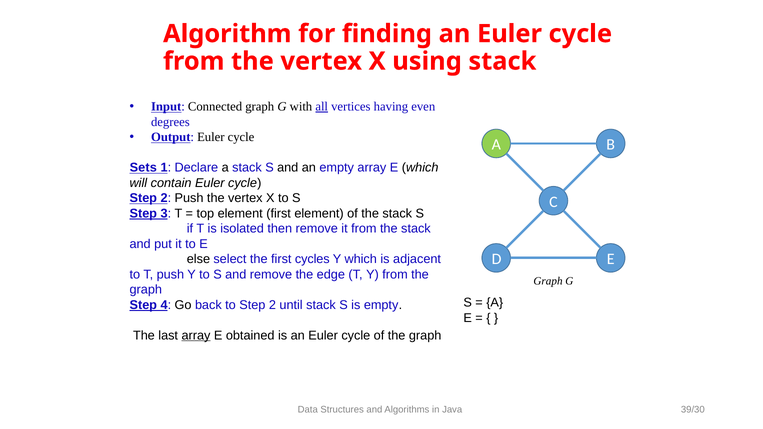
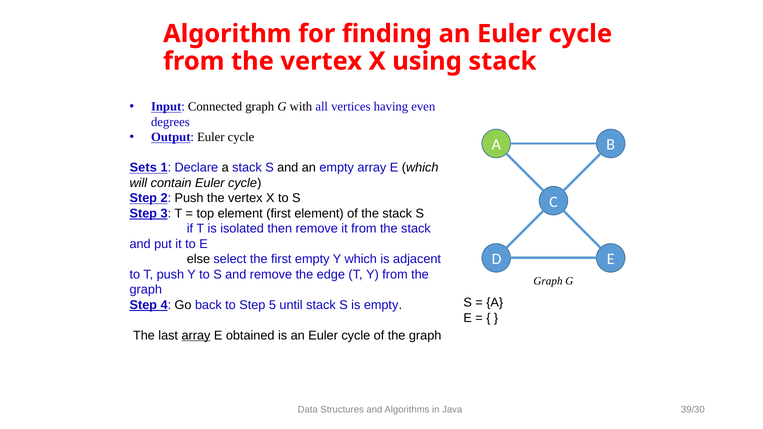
all underline: present -> none
first cycles: cycles -> empty
to Step 2: 2 -> 5
